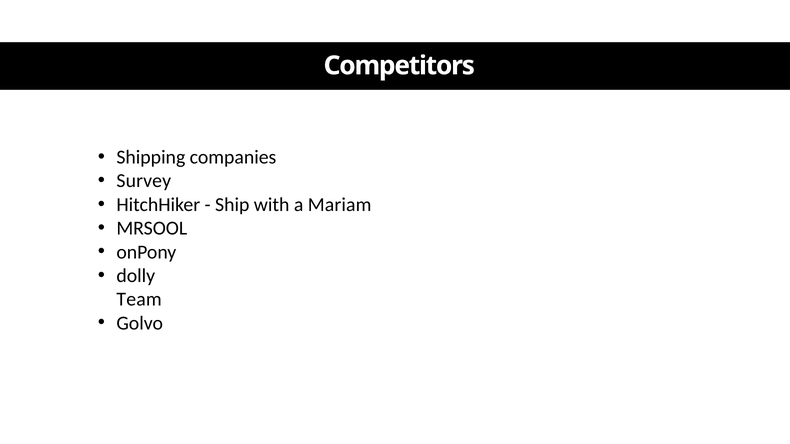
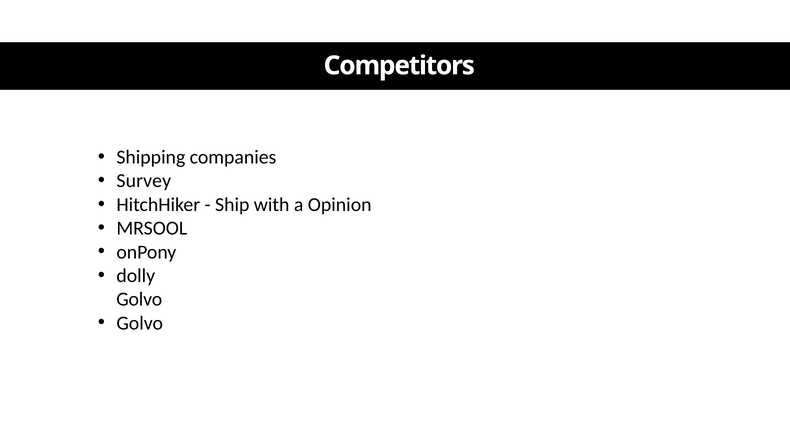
Mariam: Mariam -> Opinion
Team at (139, 300): Team -> Golvo
